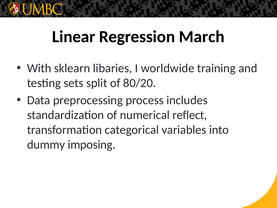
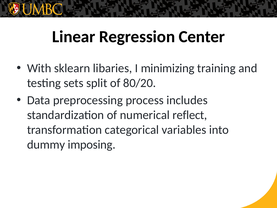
March: March -> Center
worldwide: worldwide -> minimizing
